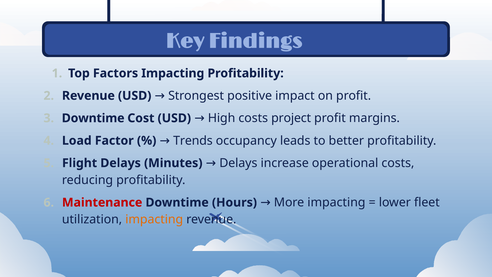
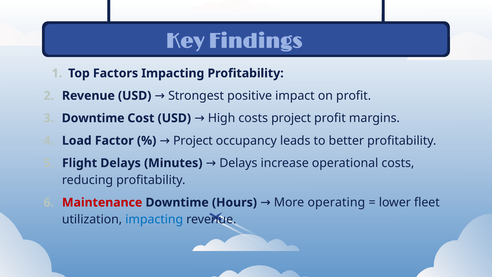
Trends at (193, 141): Trends -> Project
More impacting: impacting -> operating
impacting at (154, 219) colour: orange -> blue
